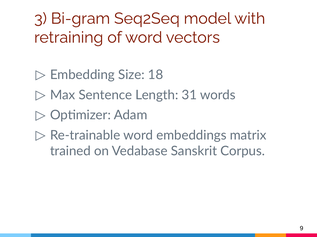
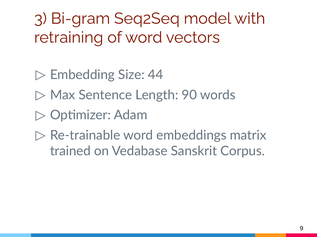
18: 18 -> 44
31: 31 -> 90
